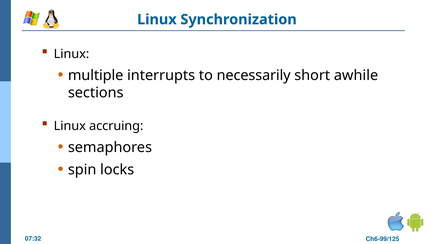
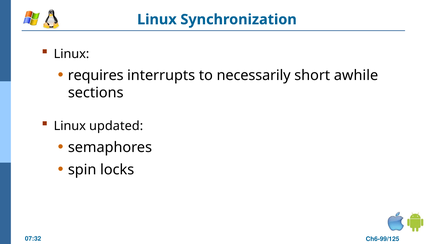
multiple: multiple -> requires
accruing: accruing -> updated
